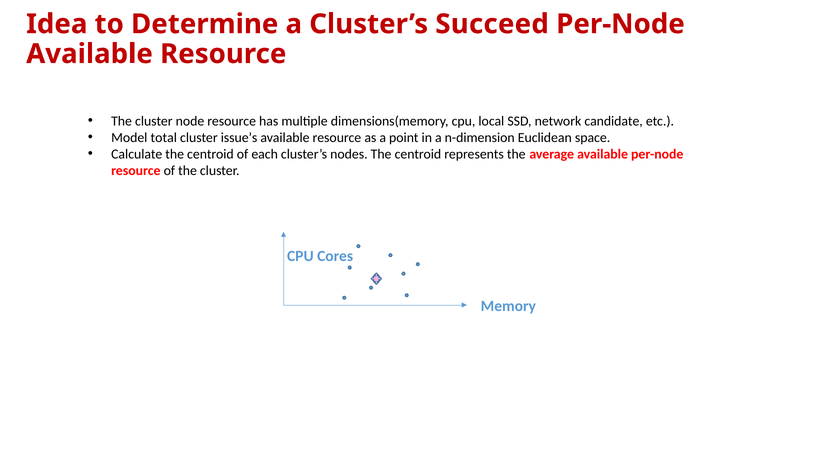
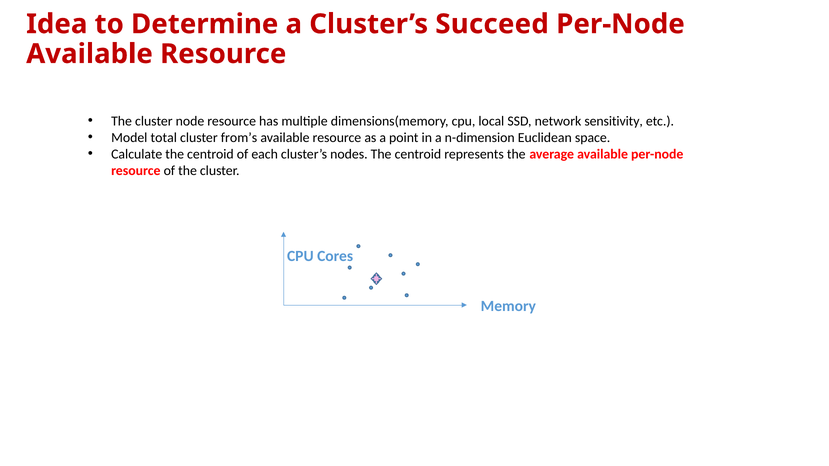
candidate: candidate -> sensitivity
issue’s: issue’s -> from’s
